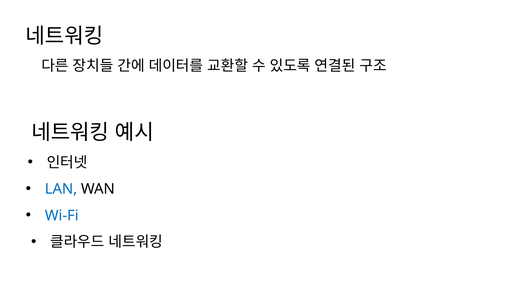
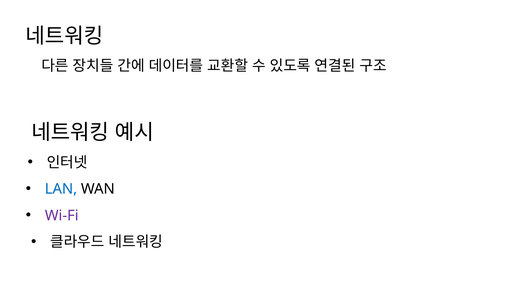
Wi-Fi colour: blue -> purple
